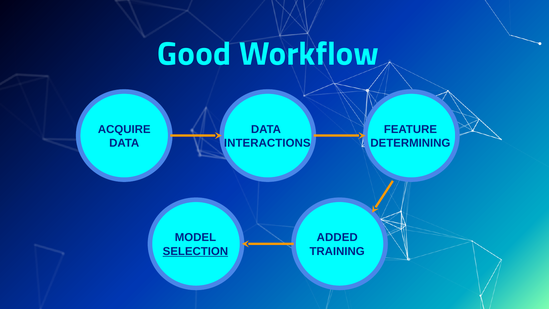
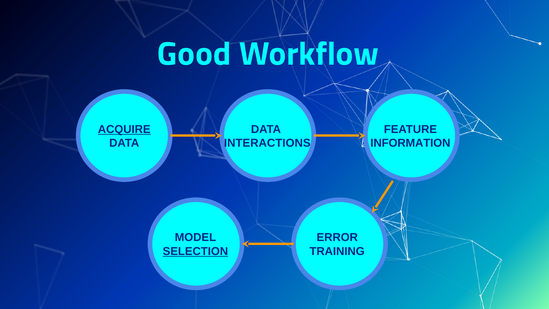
ACQUIRE underline: none -> present
DETERMINING: DETERMINING -> INFORMATION
ADDED: ADDED -> ERROR
